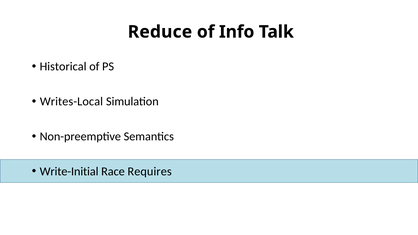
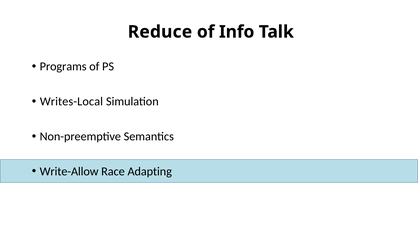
Historical: Historical -> Programs
Write-Initial: Write-Initial -> Write-Allow
Requires: Requires -> Adapting
